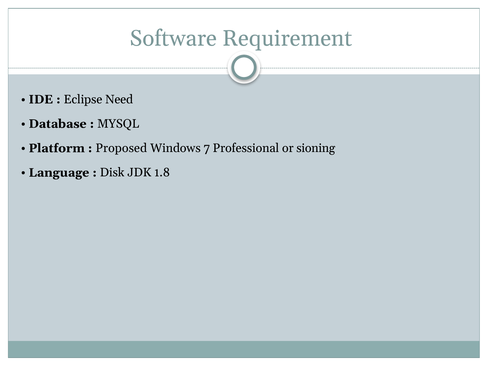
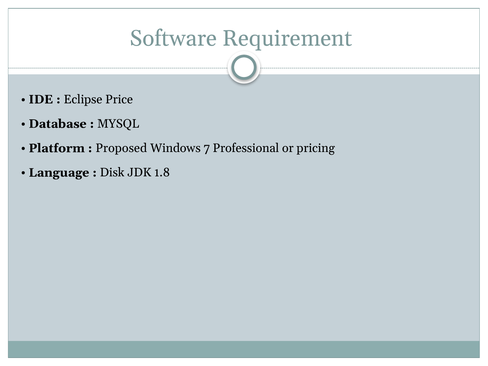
Need: Need -> Price
sioning: sioning -> pricing
